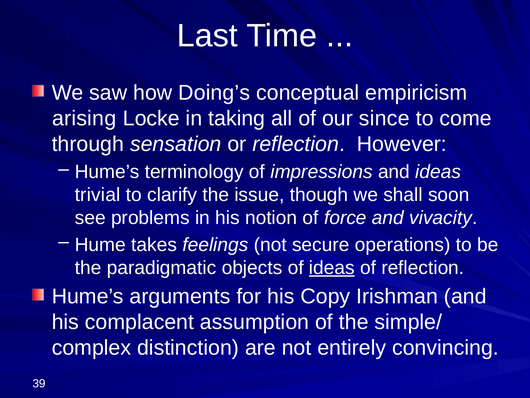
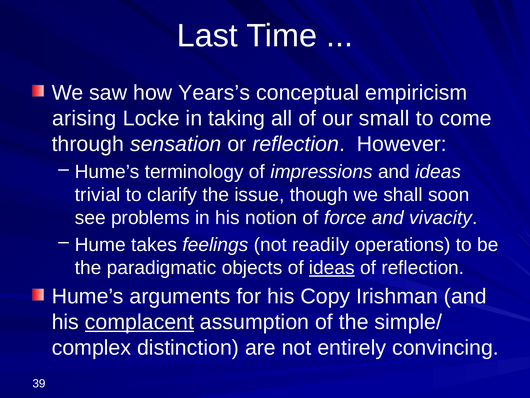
Doing’s: Doing’s -> Years’s
since: since -> small
secure: secure -> readily
complacent underline: none -> present
